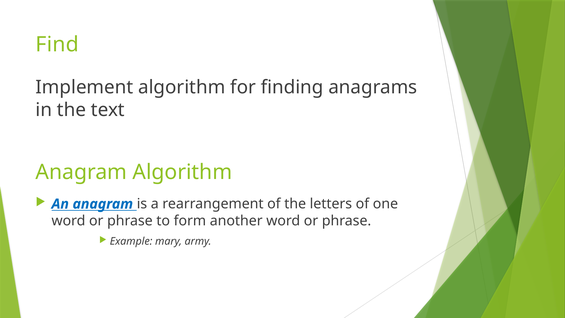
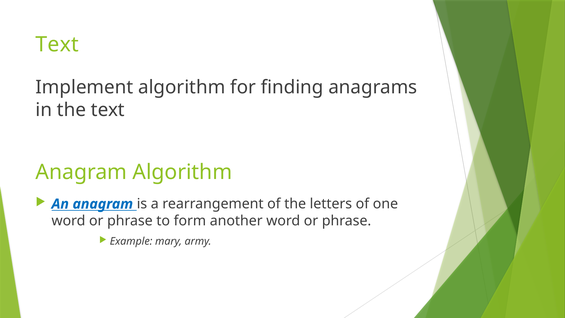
Find at (57, 45): Find -> Text
